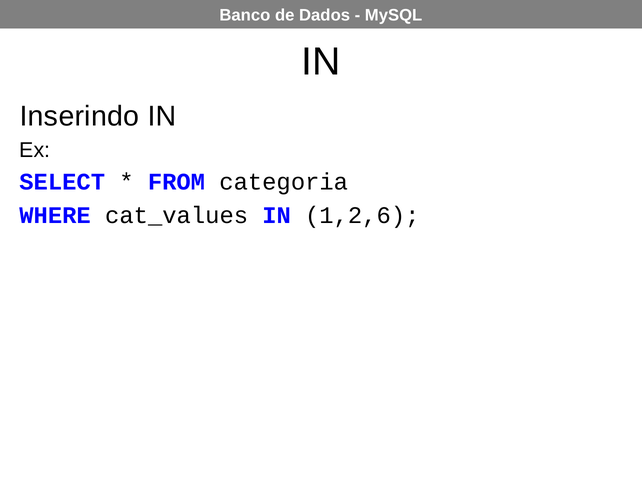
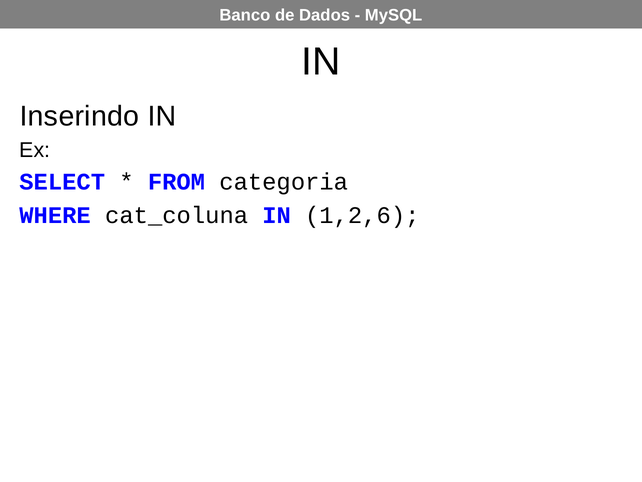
cat_values: cat_values -> cat_coluna
